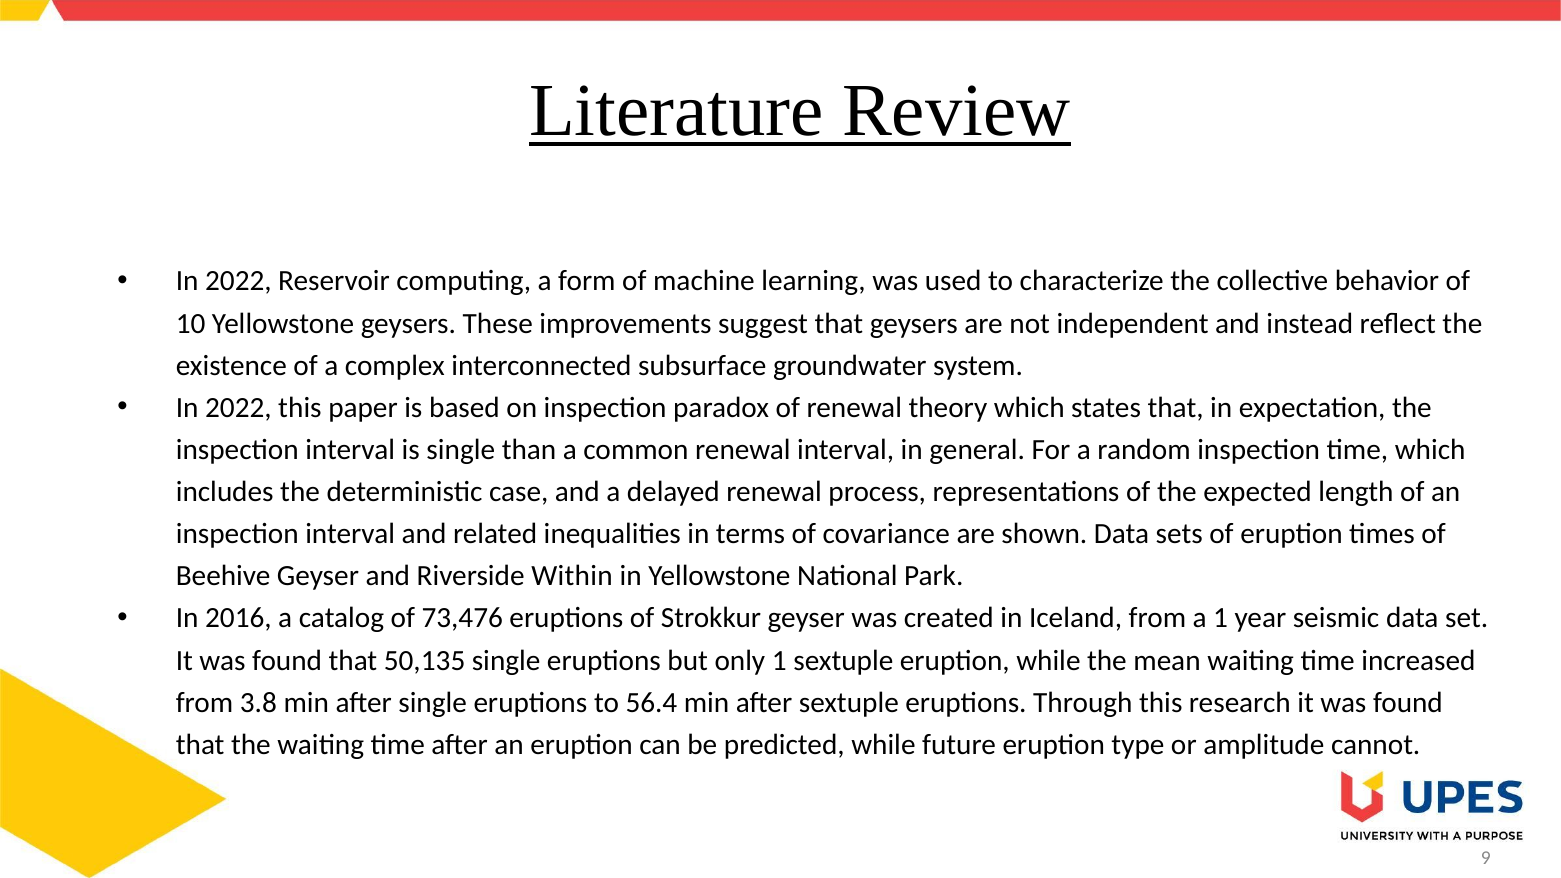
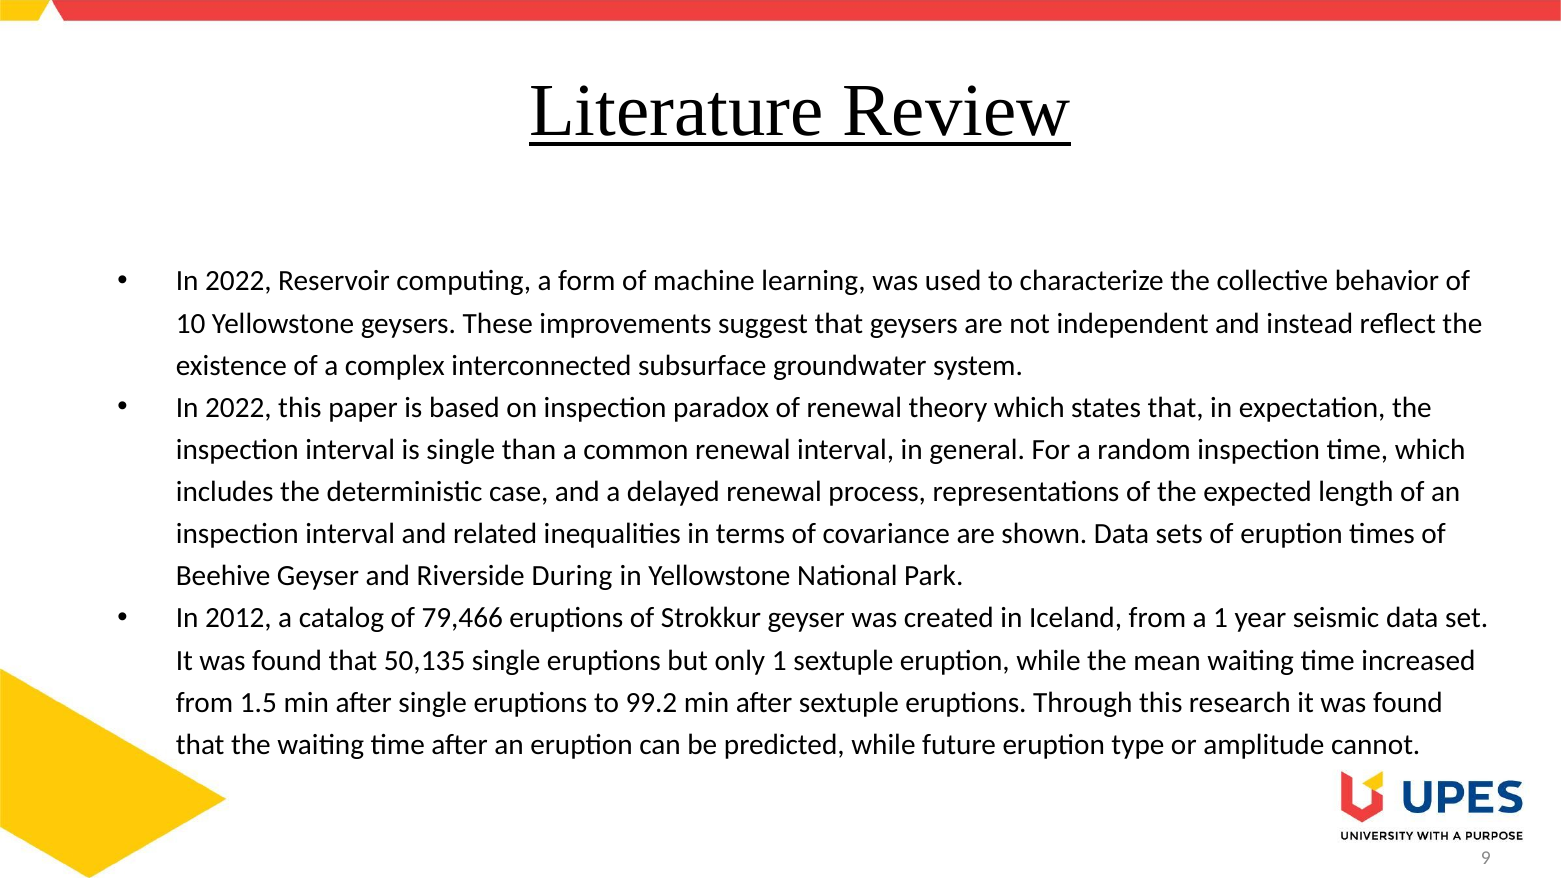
Within: Within -> During
2016: 2016 -> 2012
73,476: 73,476 -> 79,466
3.8: 3.8 -> 1.5
56.4: 56.4 -> 99.2
